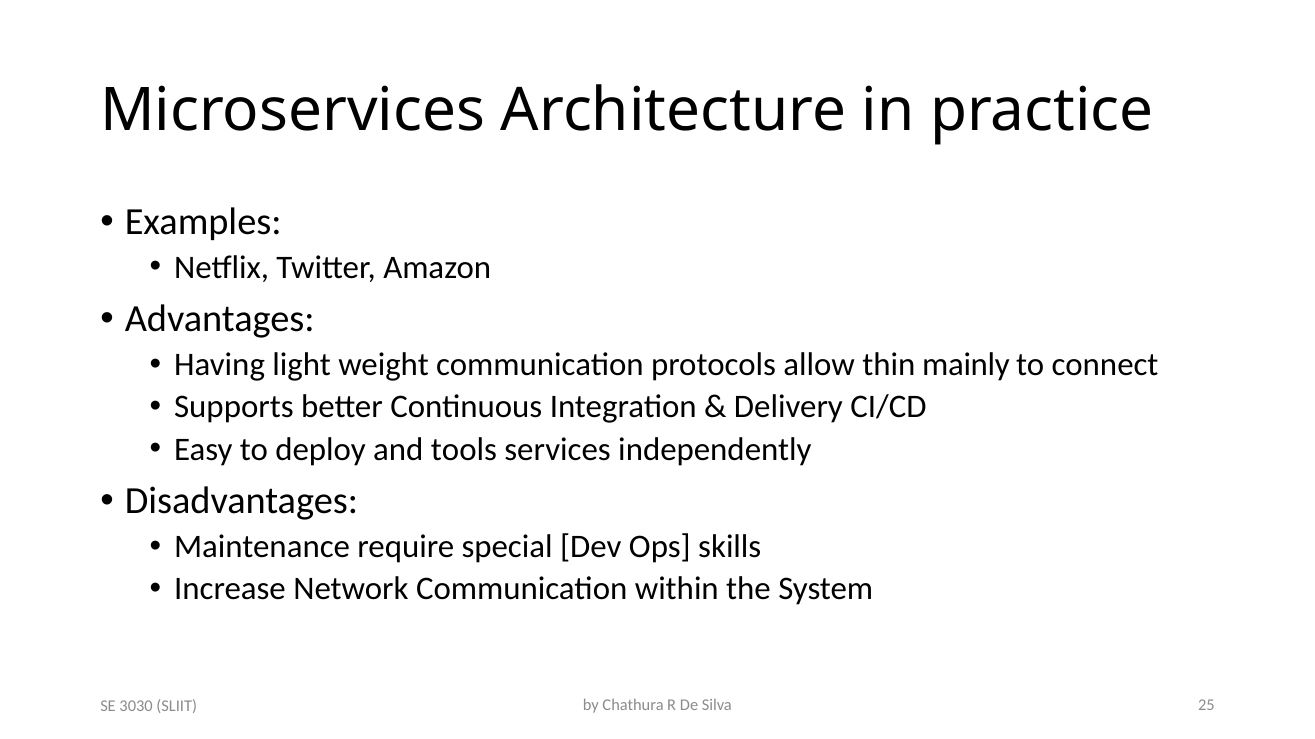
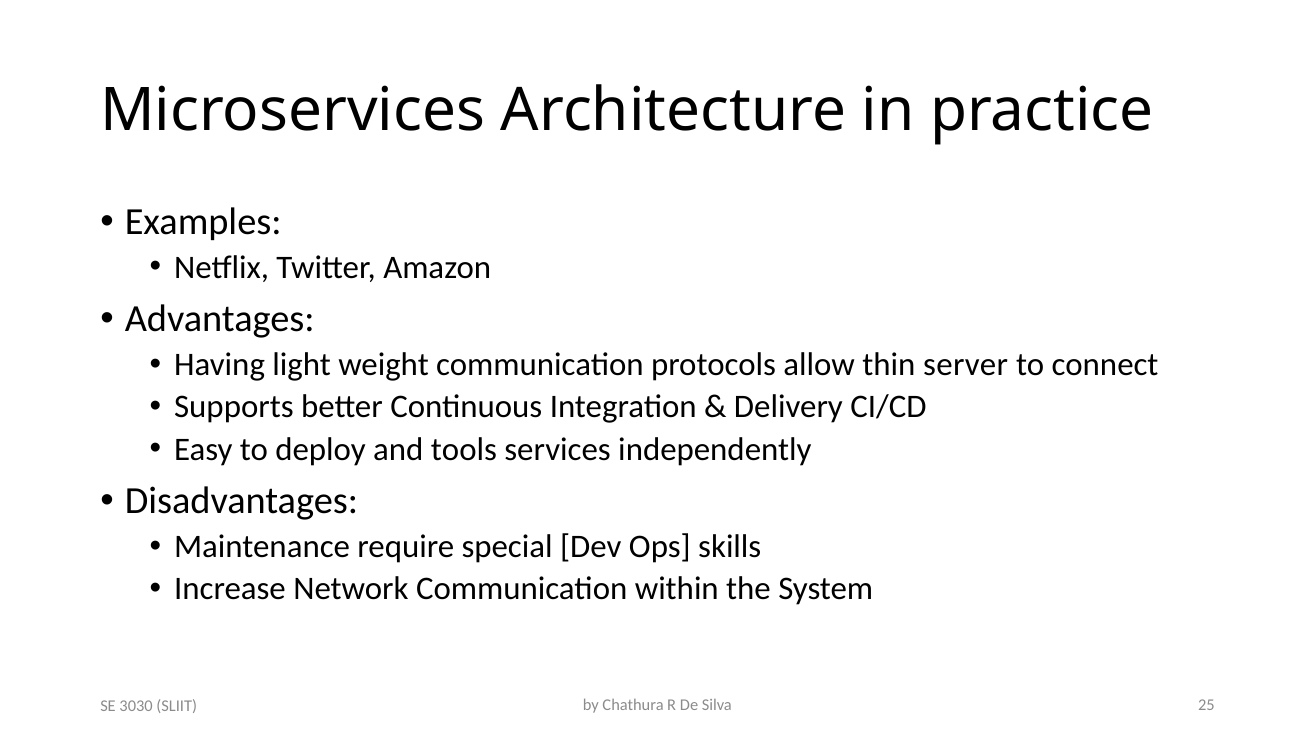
mainly: mainly -> server
